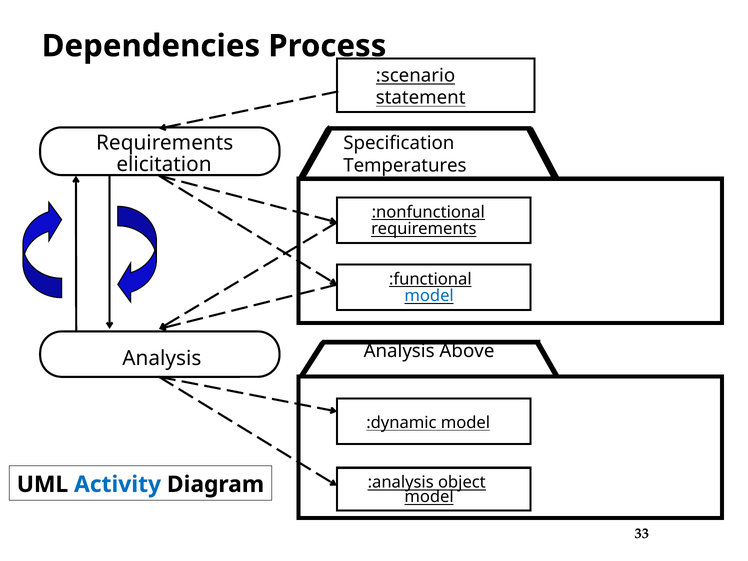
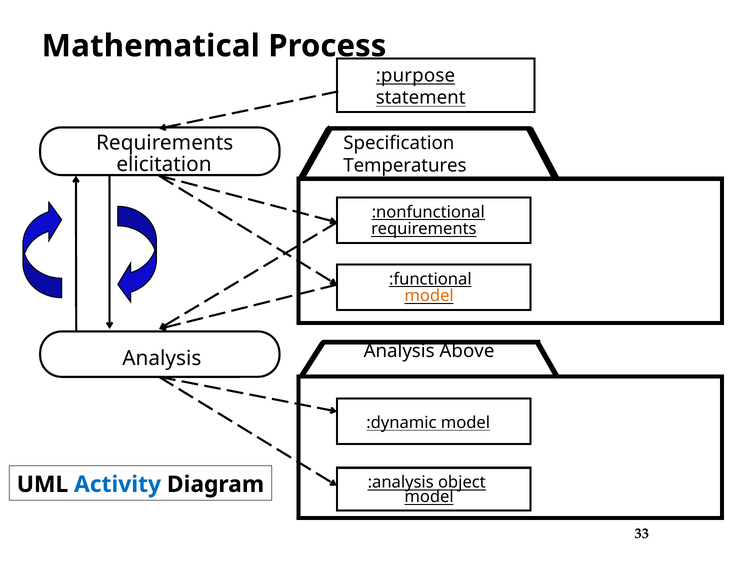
Dependencies: Dependencies -> Mathematical
:scenario: :scenario -> :purpose
model at (429, 296) colour: blue -> orange
